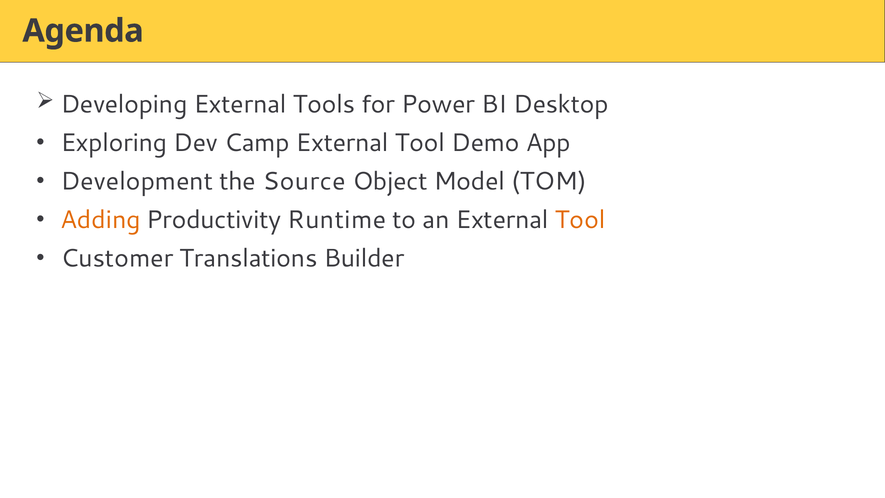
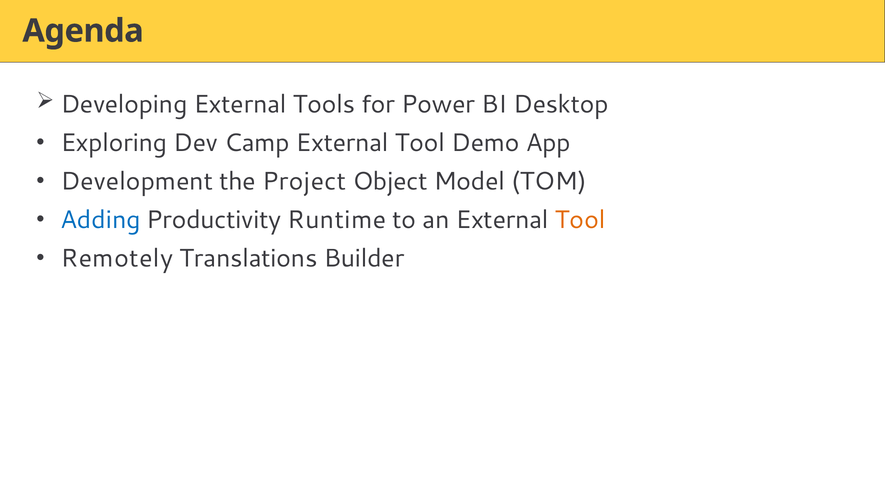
Source: Source -> Project
Adding colour: orange -> blue
Customer: Customer -> Remotely
